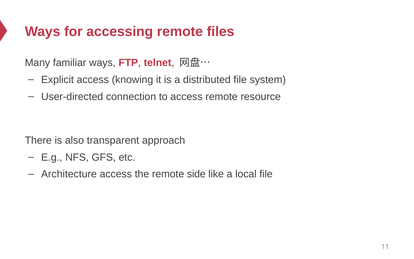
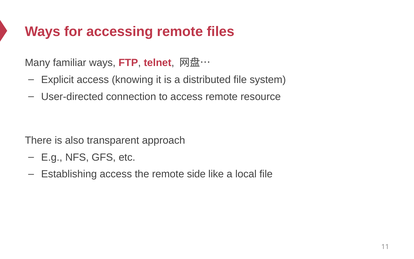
Architecture: Architecture -> Establishing
